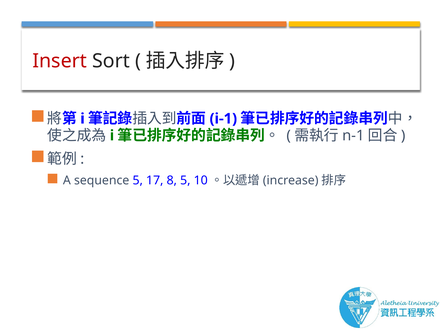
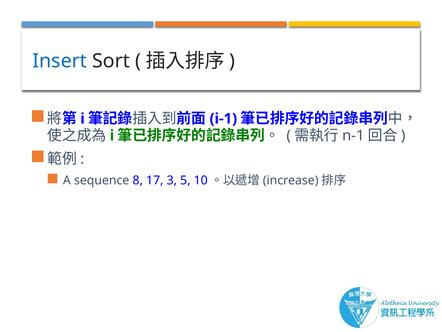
Insert colour: red -> blue
sequence 5: 5 -> 8
8: 8 -> 3
